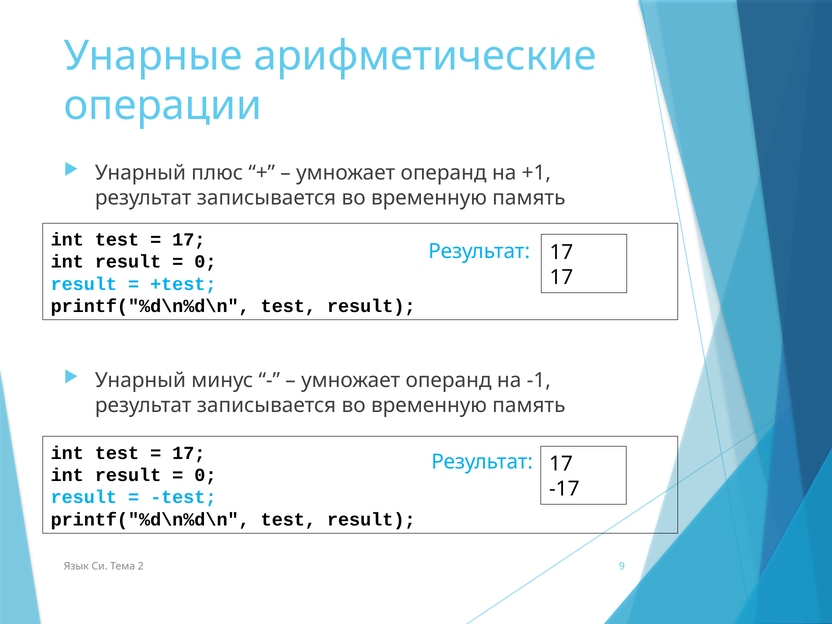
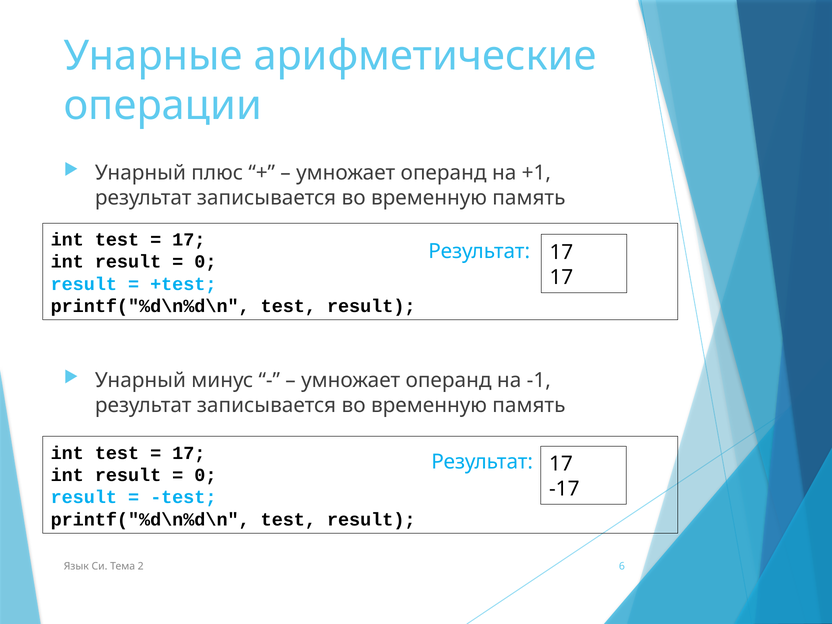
9: 9 -> 6
